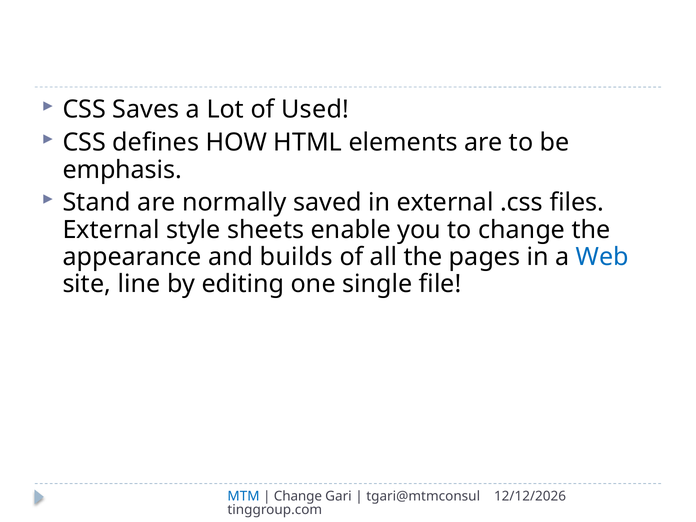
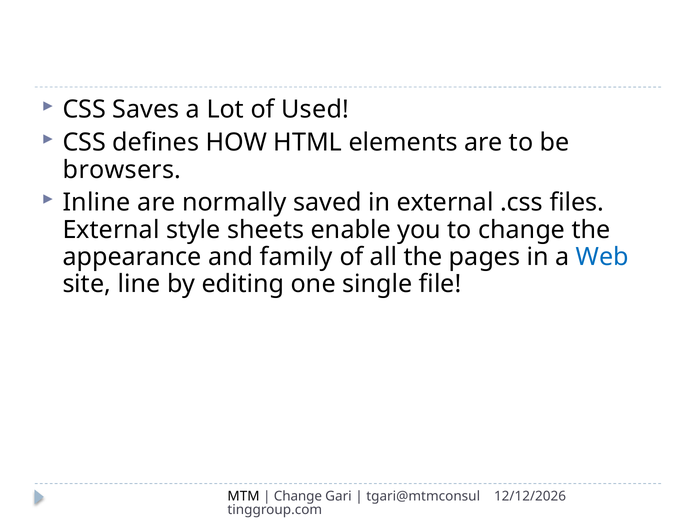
emphasis: emphasis -> browsers
Stand: Stand -> Inline
builds: builds -> family
MTM colour: blue -> black
